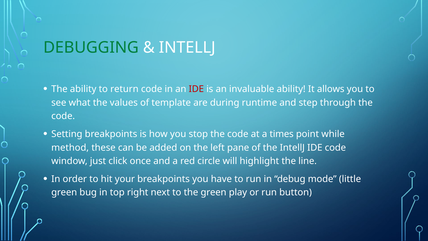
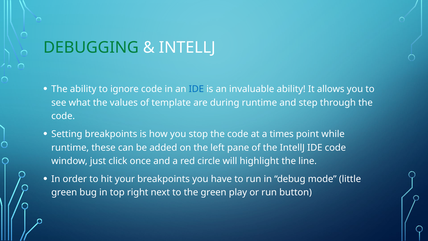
return: return -> ignore
IDE at (196, 89) colour: red -> blue
method at (70, 147): method -> runtime
